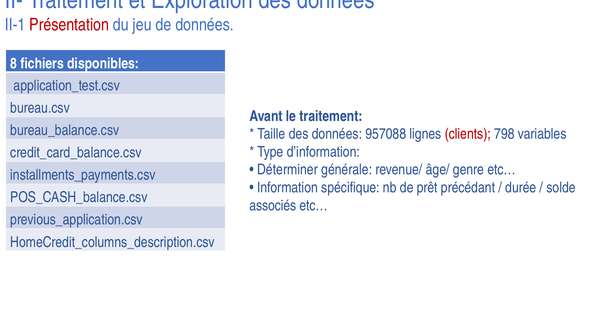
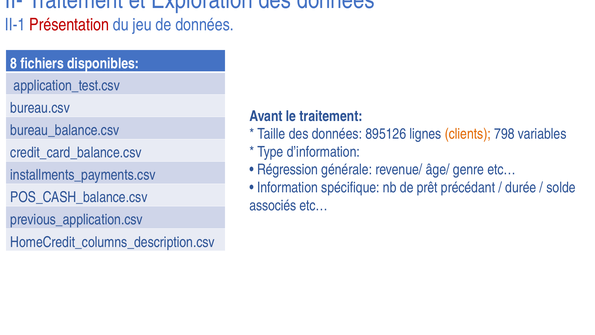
957088: 957088 -> 895126
clients colour: red -> orange
Déterminer: Déterminer -> Régression
